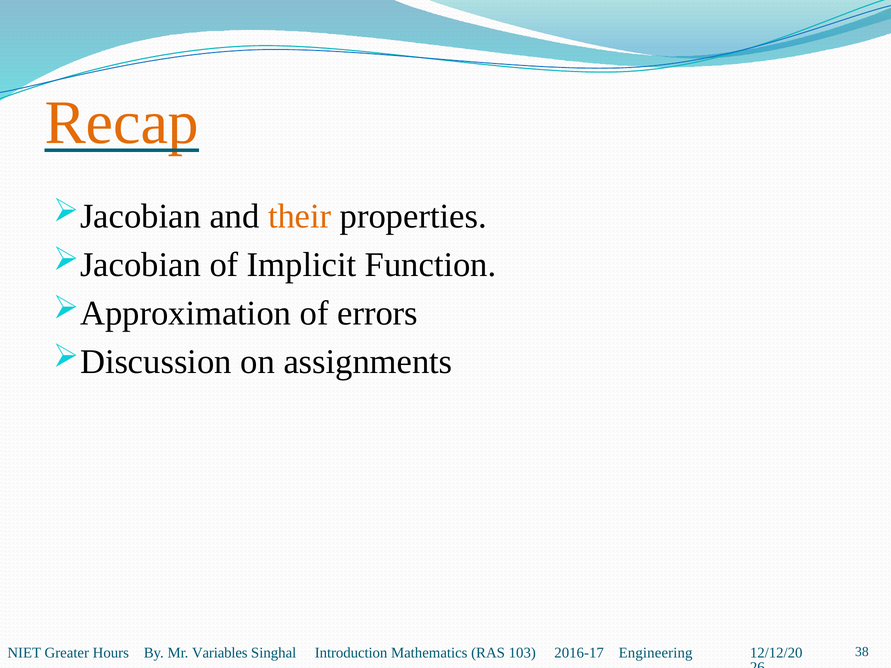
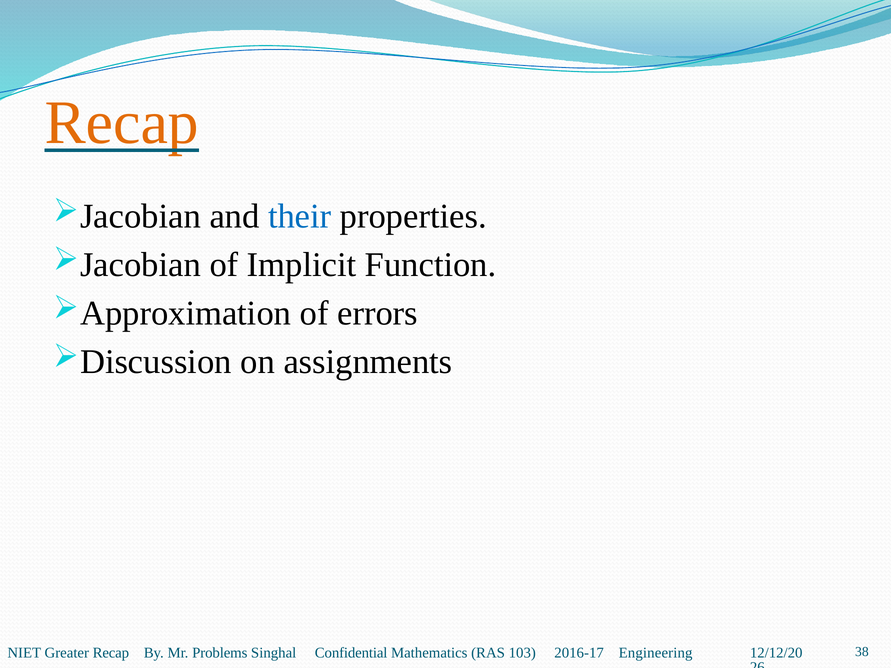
their colour: orange -> blue
Greater Hours: Hours -> Recap
Variables: Variables -> Problems
Introduction: Introduction -> Confidential
